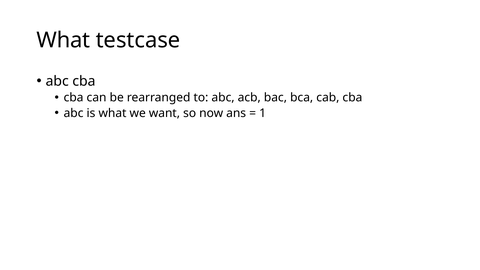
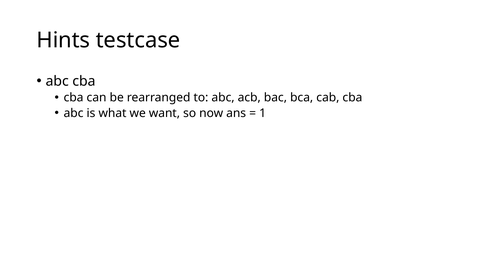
What at (63, 40): What -> Hints
